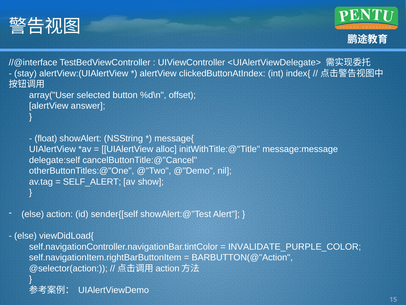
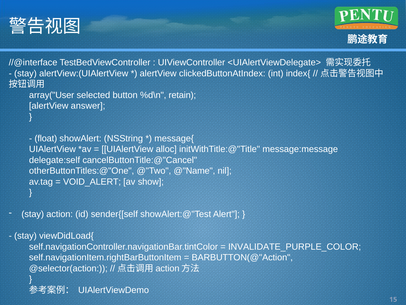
offset: offset -> retain
@"Demo: @"Demo -> @"Name
SELF_ALERT: SELF_ALERT -> VOID_ALERT
else at (33, 214): else -> stay
else at (25, 236): else -> stay
